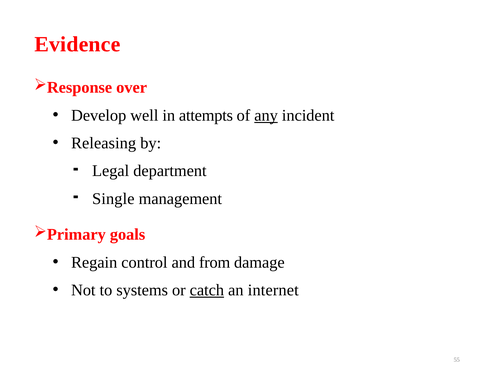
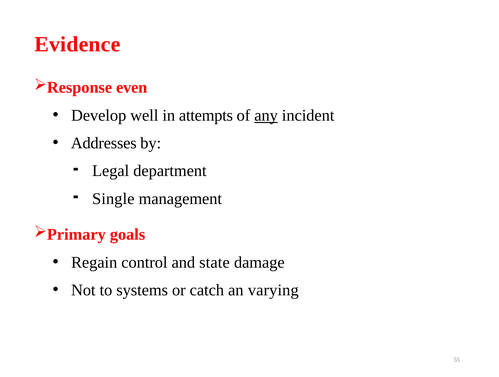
over: over -> even
Releasing: Releasing -> Addresses
from: from -> state
catch underline: present -> none
internet: internet -> varying
